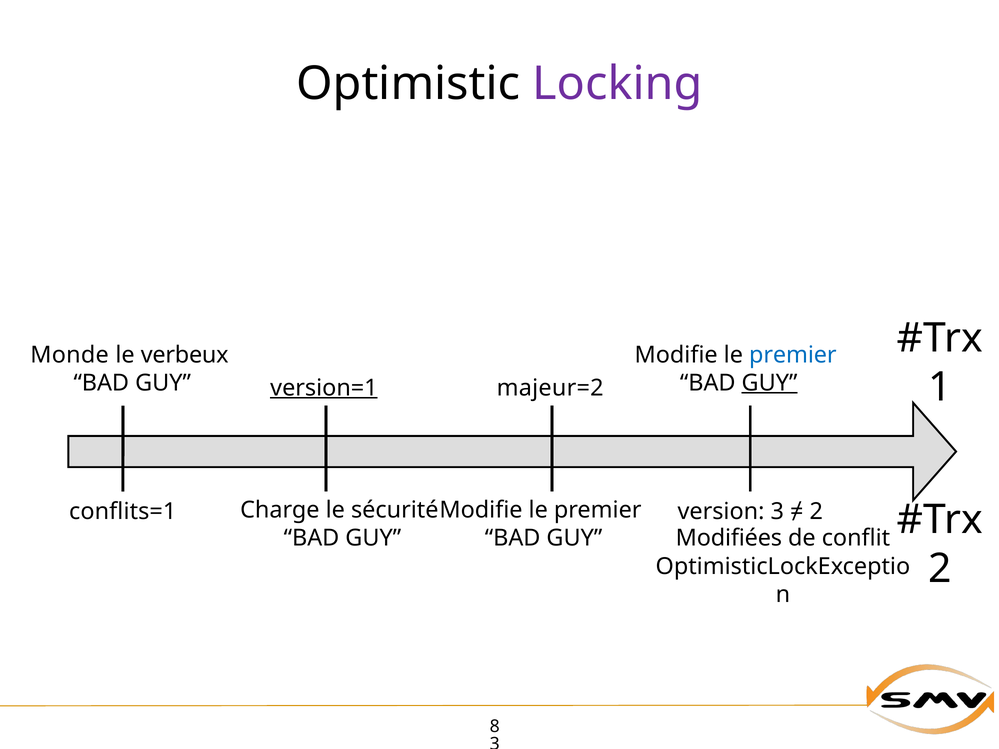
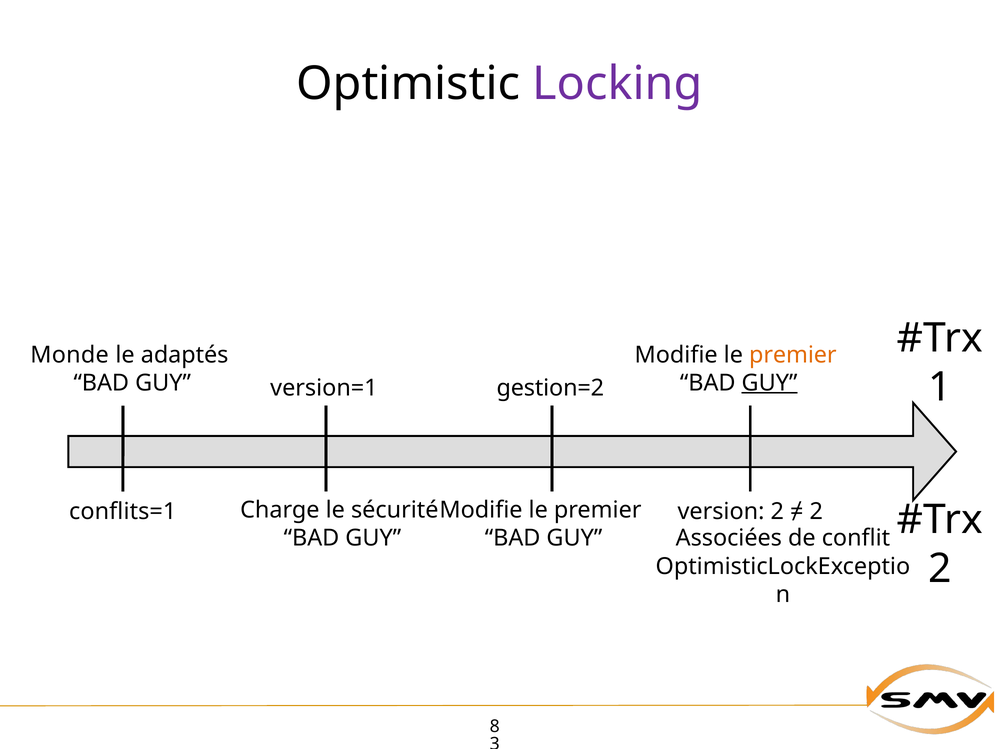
verbeux: verbeux -> adaptés
premier at (793, 355) colour: blue -> orange
version=1 underline: present -> none
majeur=2: majeur=2 -> gestion=2
version 3: 3 -> 2
Modifiées: Modifiées -> Associées
